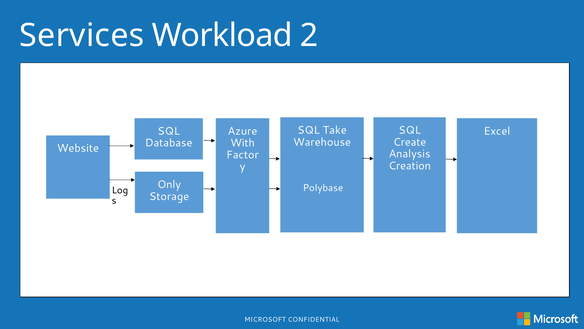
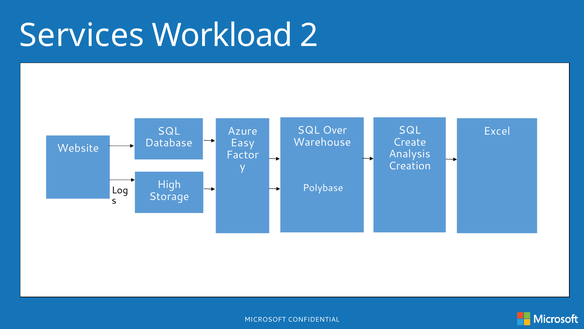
Take: Take -> Over
With: With -> Easy
Only: Only -> High
